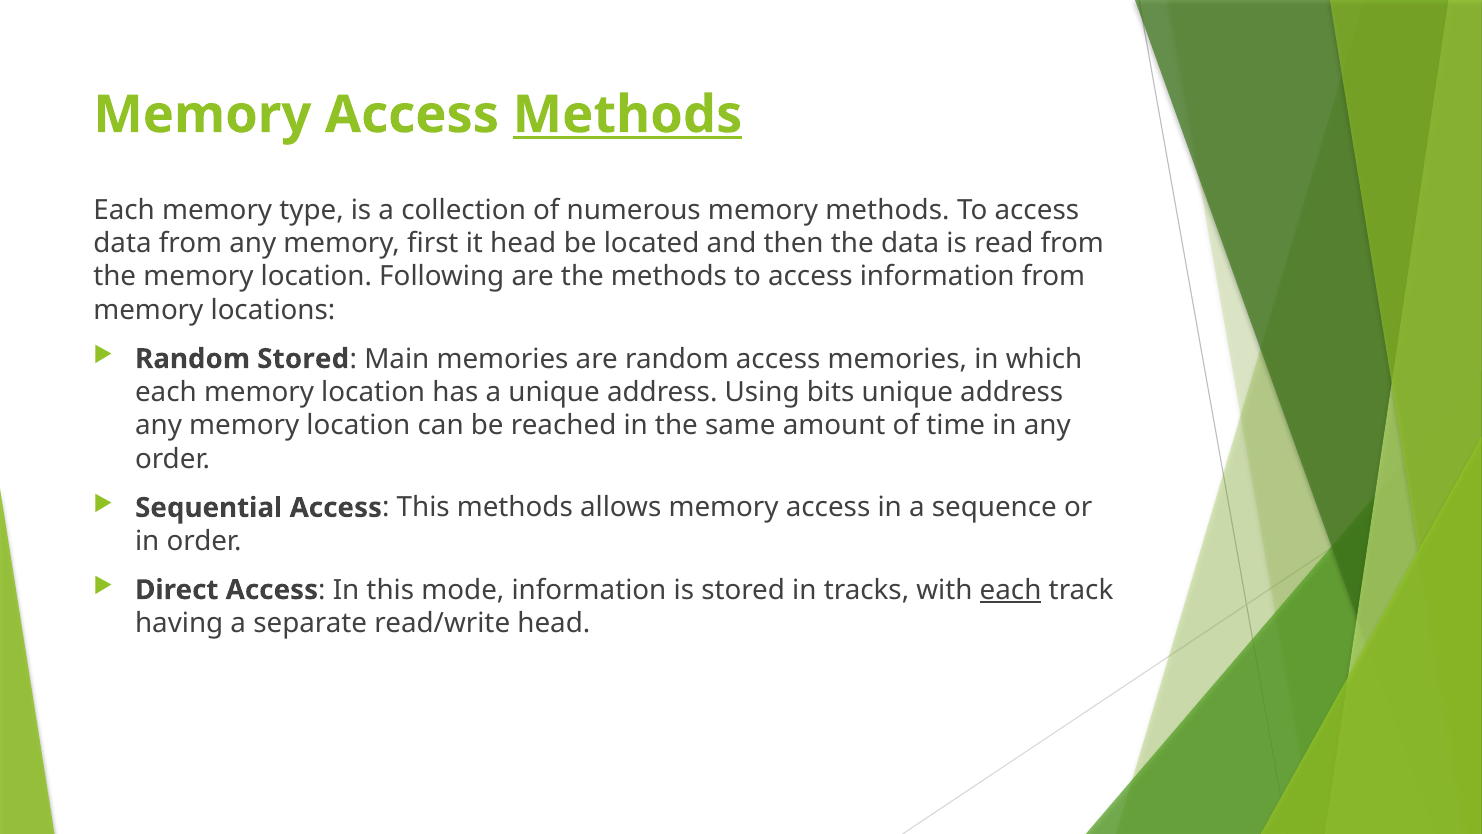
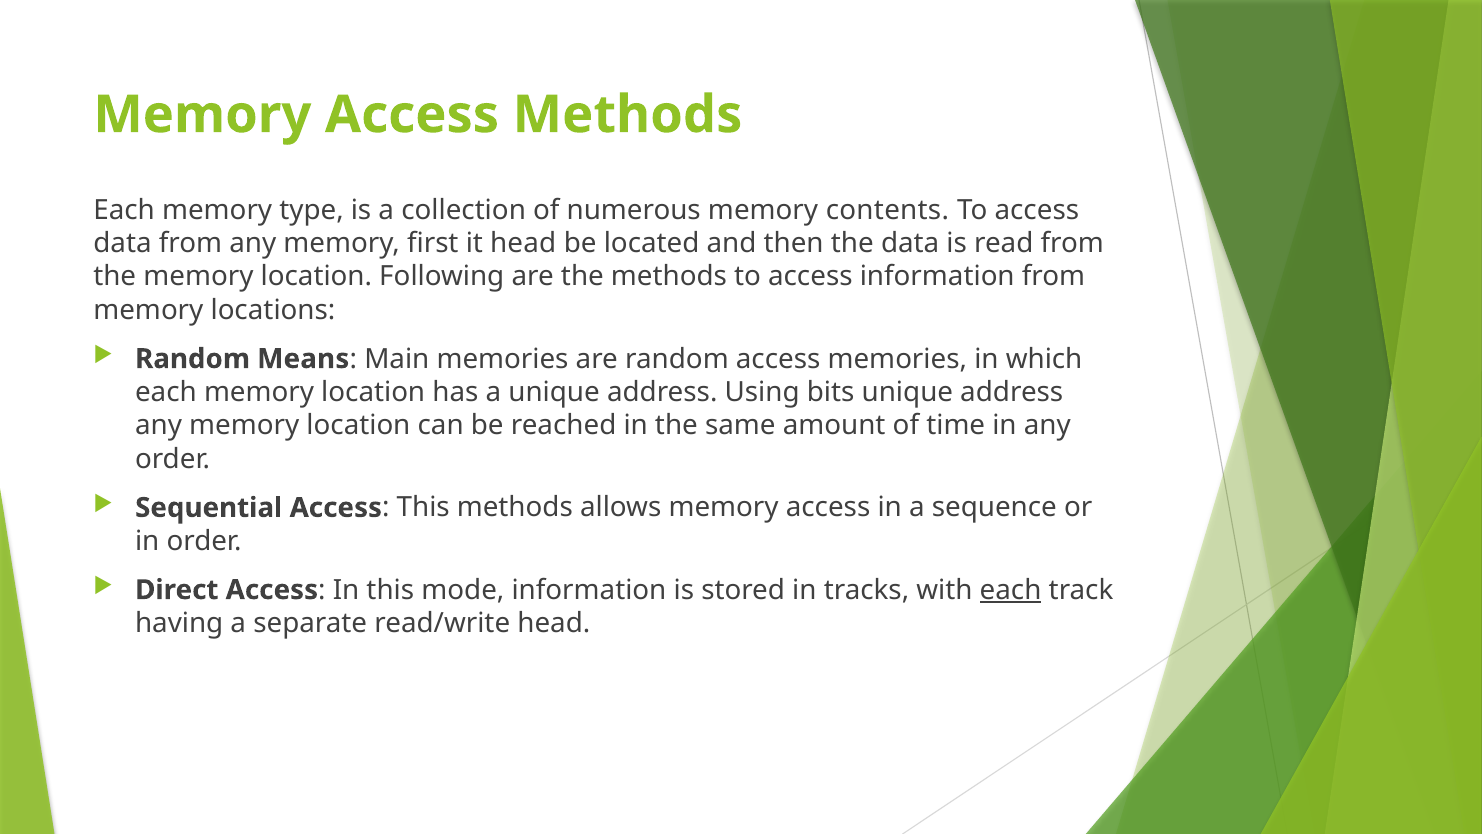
Methods at (627, 115) underline: present -> none
memory methods: methods -> contents
Random Stored: Stored -> Means
